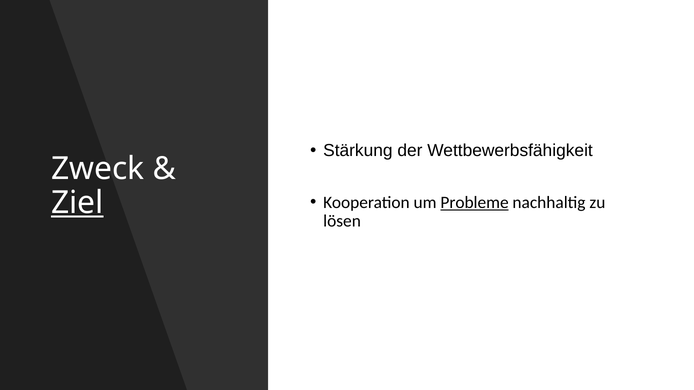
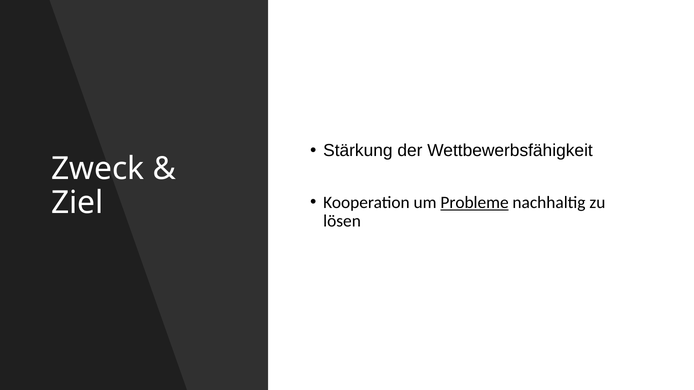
Ziel underline: present -> none
